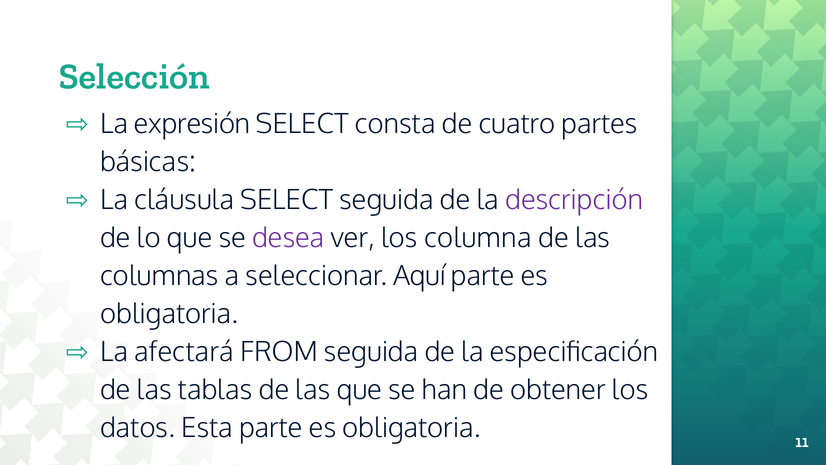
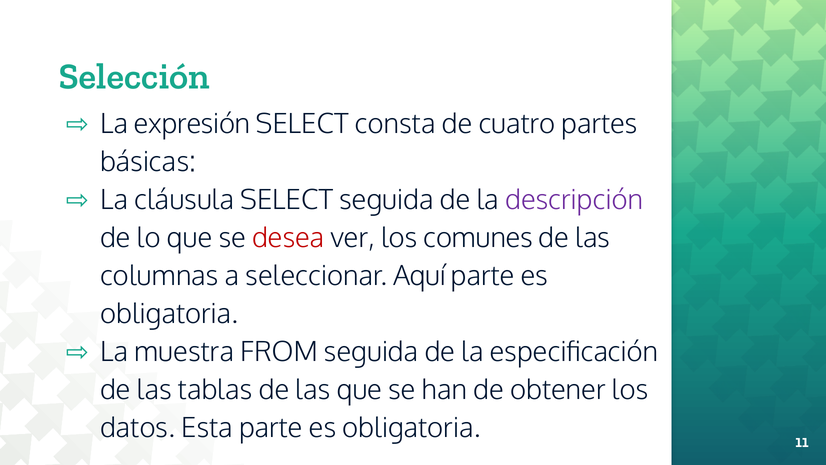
desea colour: purple -> red
columna: columna -> comunes
afectará: afectará -> muestra
